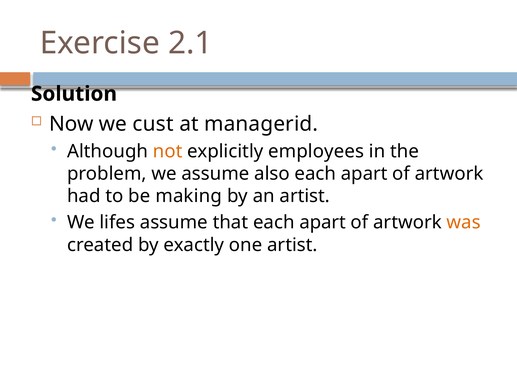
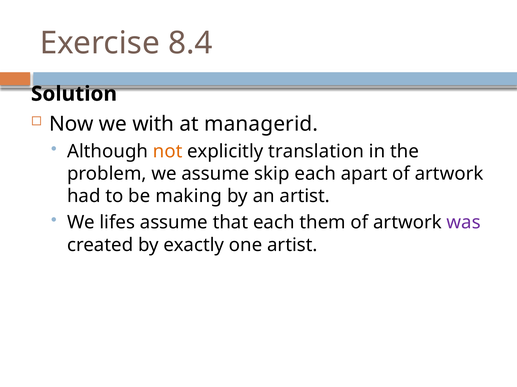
2.1: 2.1 -> 8.4
cust: cust -> with
employees: employees -> translation
also: also -> skip
that each apart: apart -> them
was colour: orange -> purple
